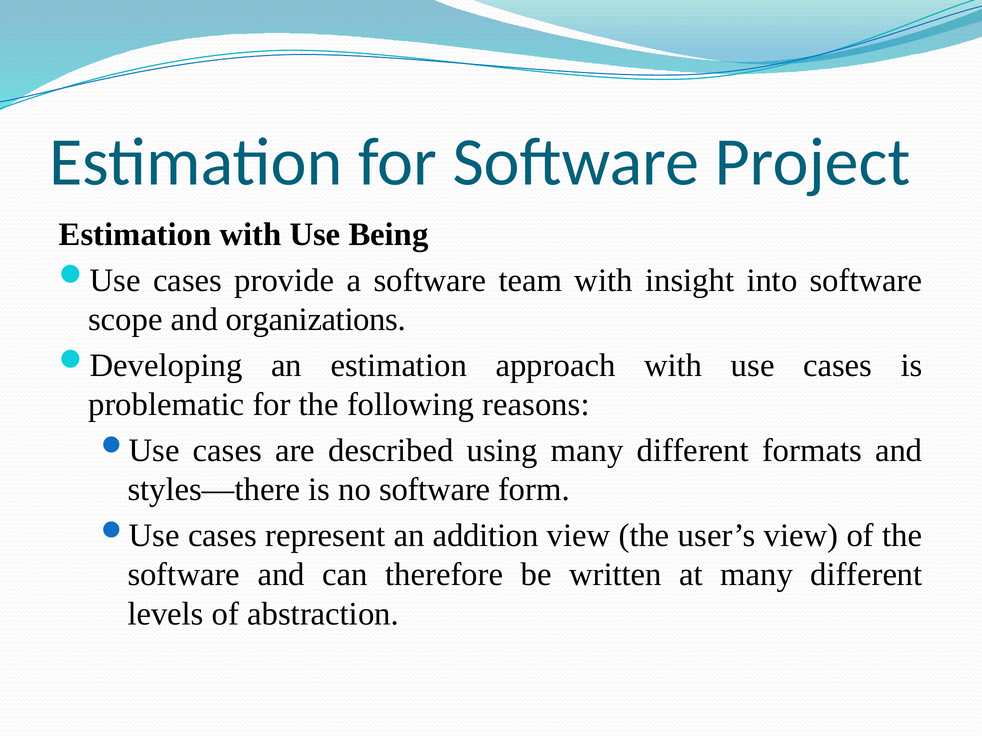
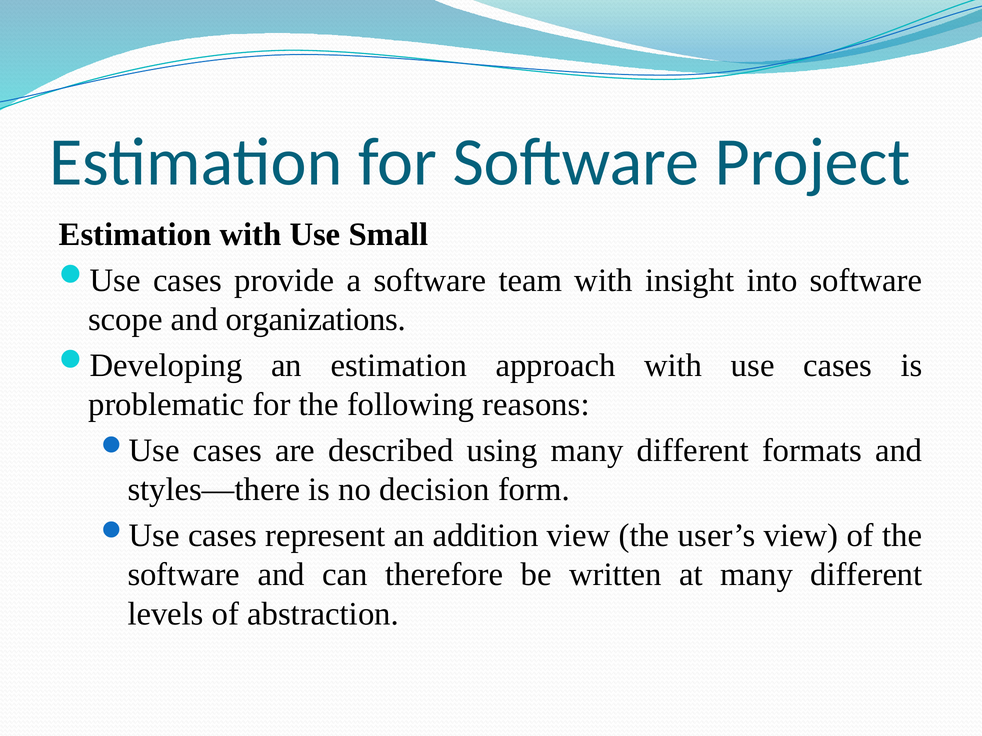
Being: Being -> Small
no software: software -> decision
